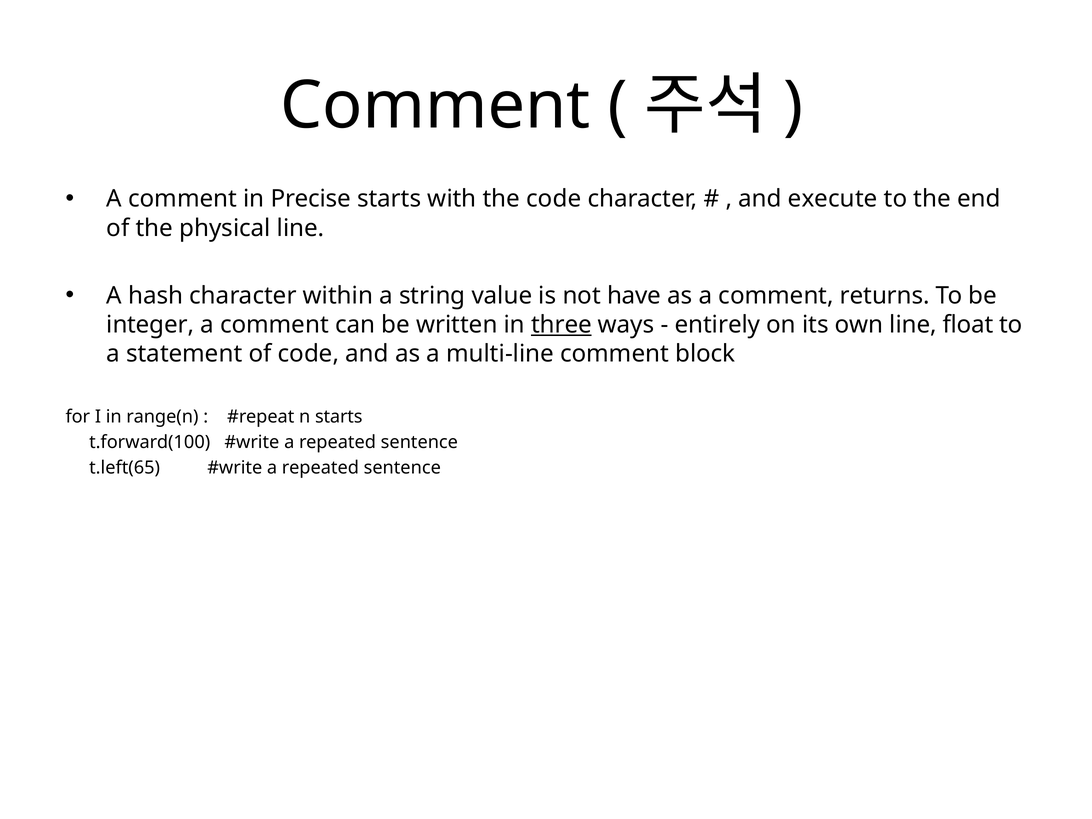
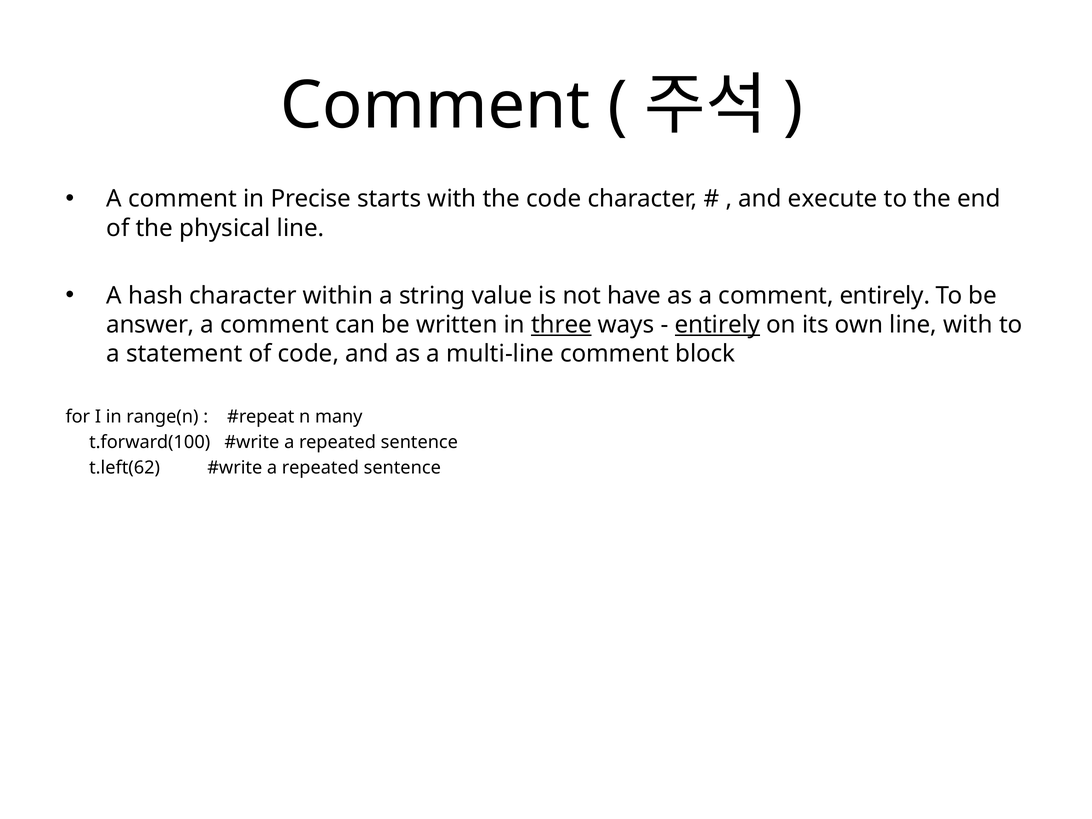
comment returns: returns -> entirely
integer: integer -> answer
entirely at (717, 325) underline: none -> present
line float: float -> with
n starts: starts -> many
t.left(65: t.left(65 -> t.left(62
